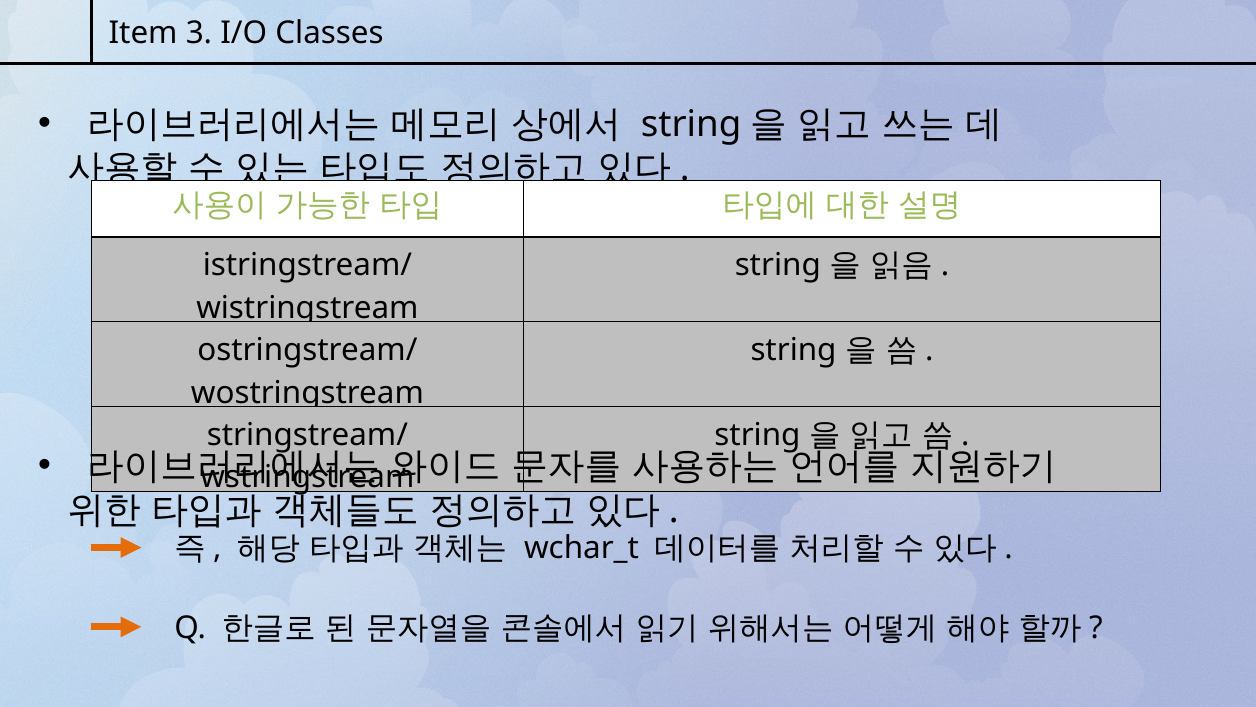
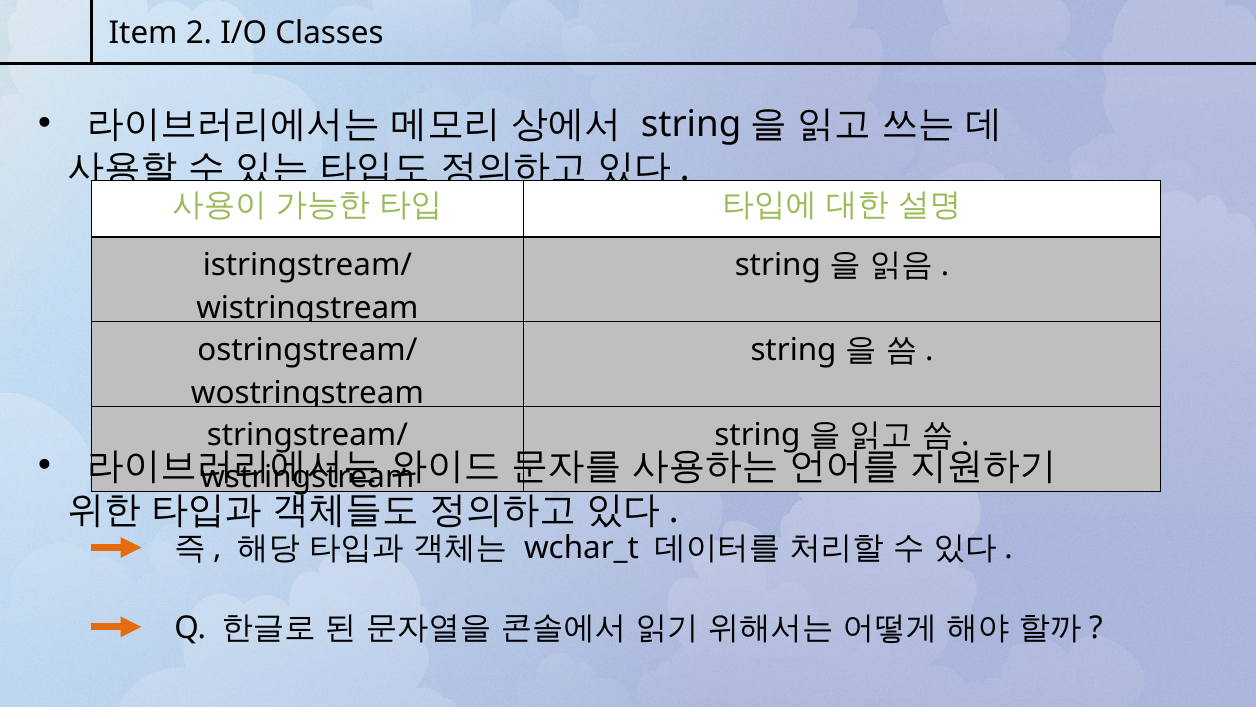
3: 3 -> 2
